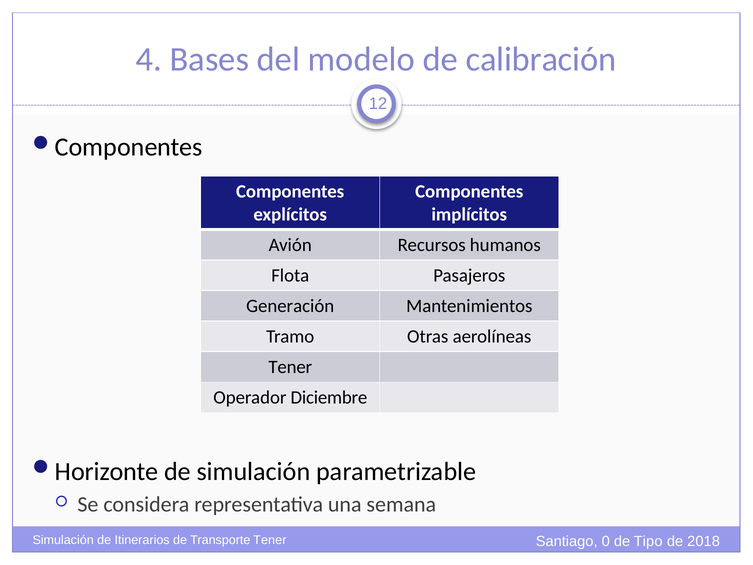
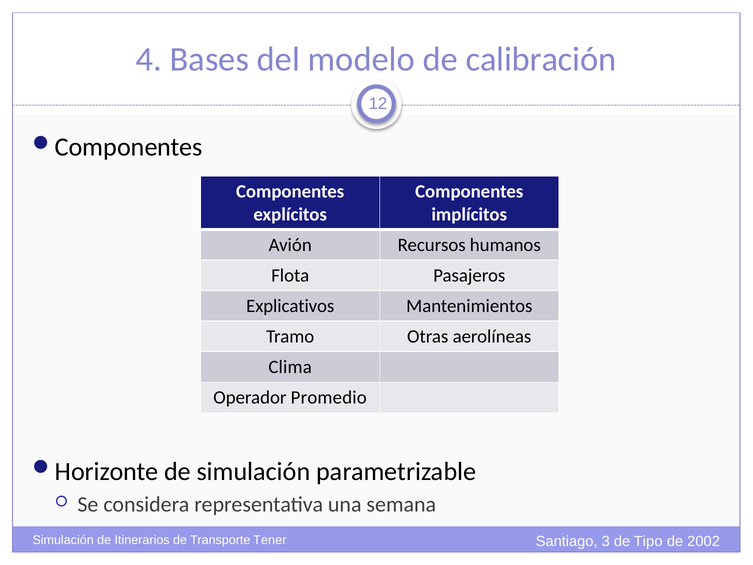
Generación: Generación -> Explicativos
Tener at (290, 367): Tener -> Clima
Diciembre: Diciembre -> Promedio
0: 0 -> 3
2018: 2018 -> 2002
